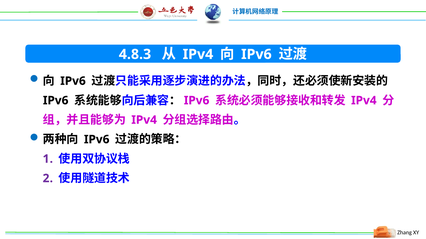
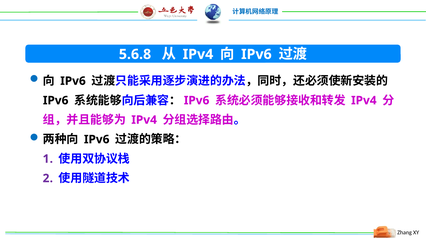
4.8.3: 4.8.3 -> 5.6.8
